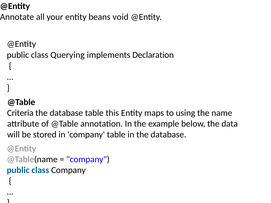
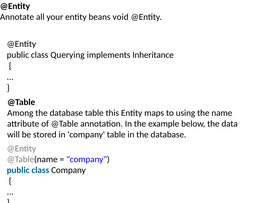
Declaration: Declaration -> Inheritance
Criteria: Criteria -> Among
